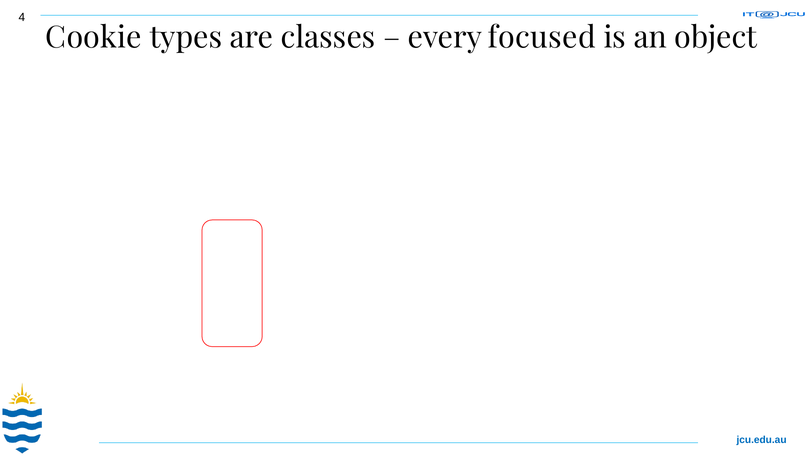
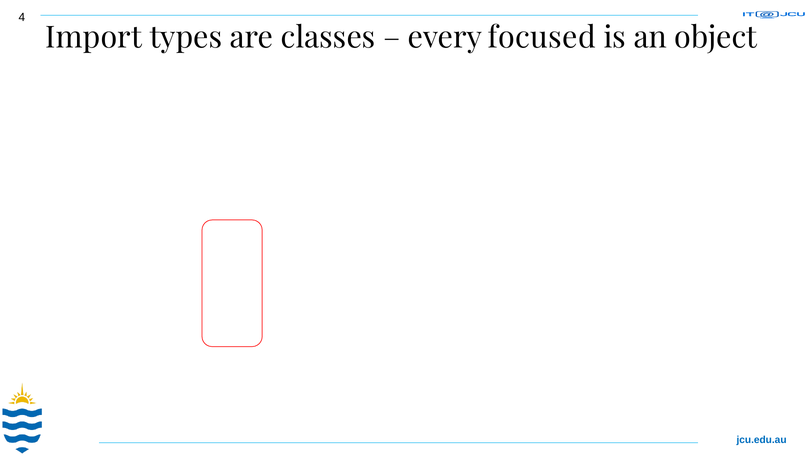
Cookie: Cookie -> Import
